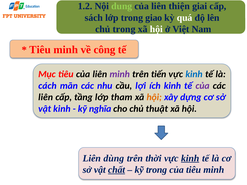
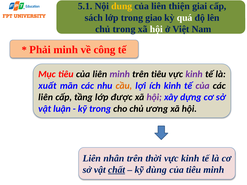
1.2: 1.2 -> 5.1
dung colour: light green -> yellow
Tiêu at (40, 50): Tiêu -> Phải
trên tiến: tiến -> tiêu
kinh at (194, 74) colour: blue -> purple
cách: cách -> xuất
cầu colour: black -> orange
tham: tham -> được
hội at (154, 97) colour: orange -> purple
vật kinh: kinh -> luận
kỹ nghĩa: nghĩa -> trong
thuật: thuật -> ương
dùng: dùng -> nhân
kinh at (190, 158) underline: present -> none
kỹ trong: trong -> dùng
